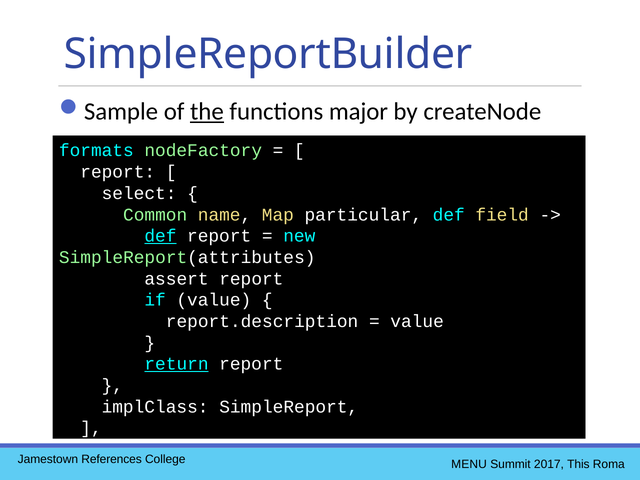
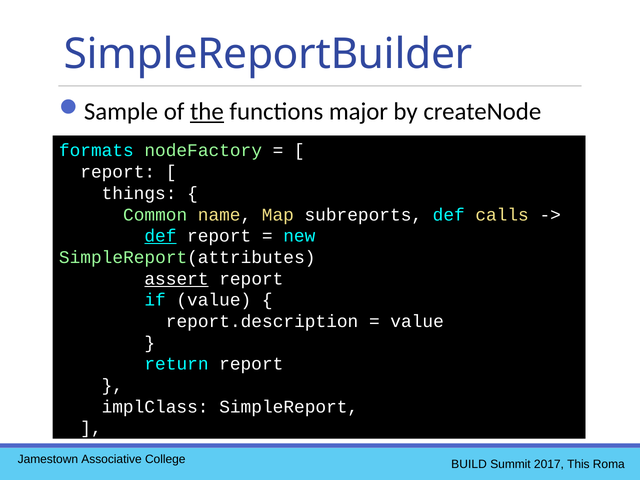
select: select -> things
particular: particular -> subreports
field: field -> calls
assert underline: none -> present
return underline: present -> none
References: References -> Associative
MENU: MENU -> BUILD
